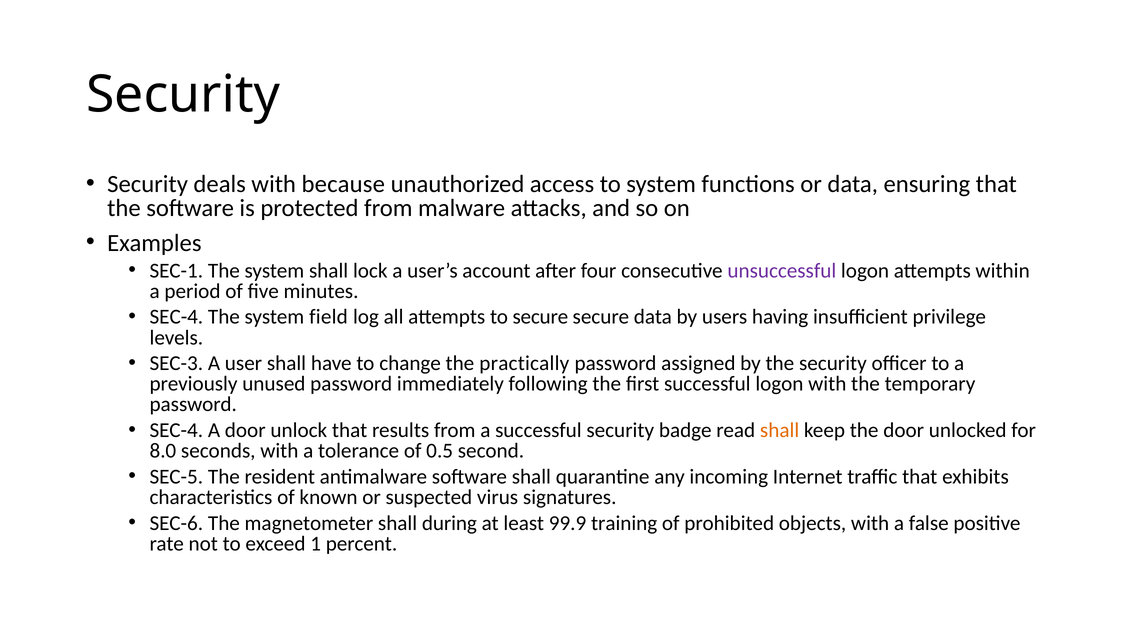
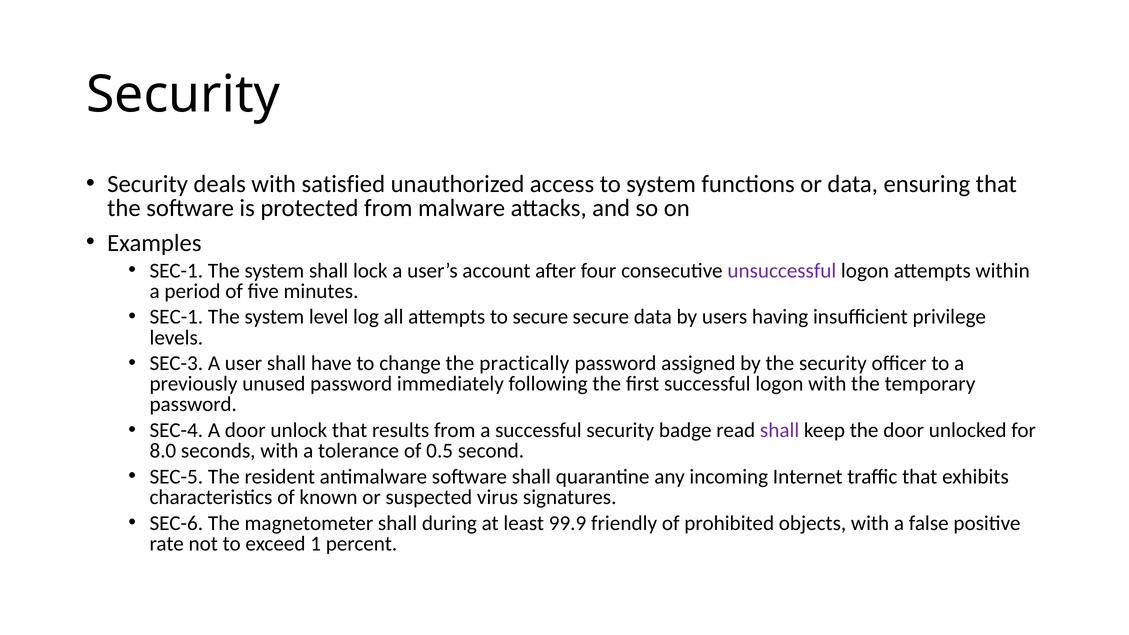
because: because -> satisfied
SEC-4 at (176, 317): SEC-4 -> SEC-1
field: field -> level
shall at (780, 430) colour: orange -> purple
training: training -> friendly
